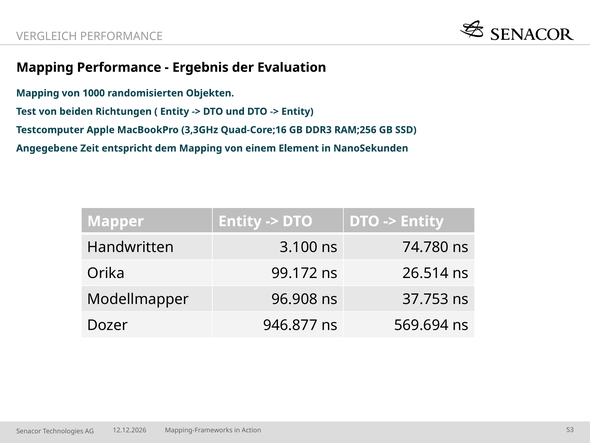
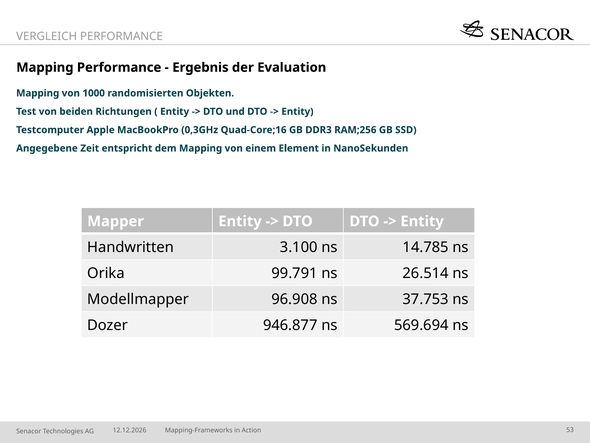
3,3GHz: 3,3GHz -> 0,3GHz
74.780: 74.780 -> 14.785
99.172: 99.172 -> 99.791
